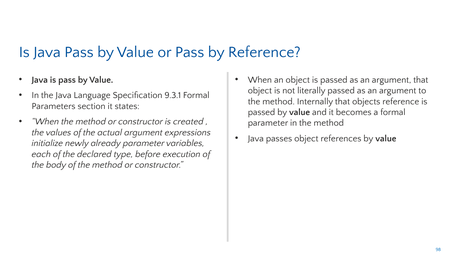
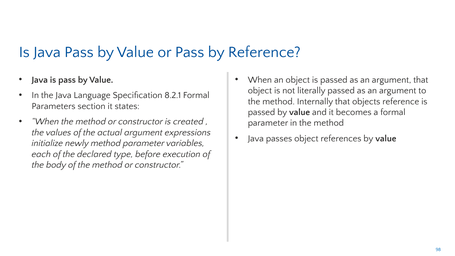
9.3.1: 9.3.1 -> 8.2.1
newly already: already -> method
